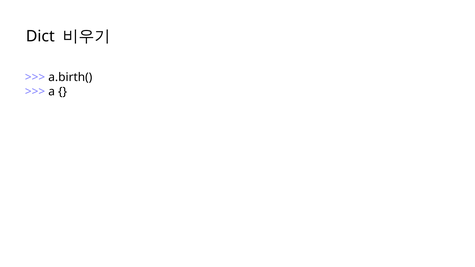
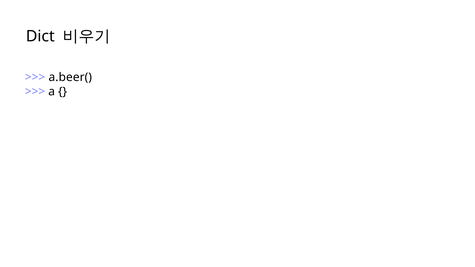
a.birth(: a.birth( -> a.beer(
